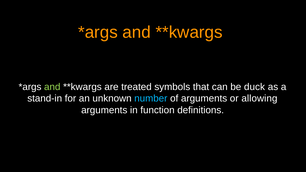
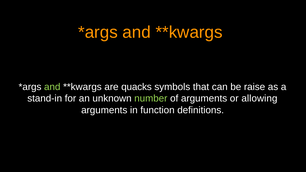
treated: treated -> quacks
duck: duck -> raise
number colour: light blue -> light green
